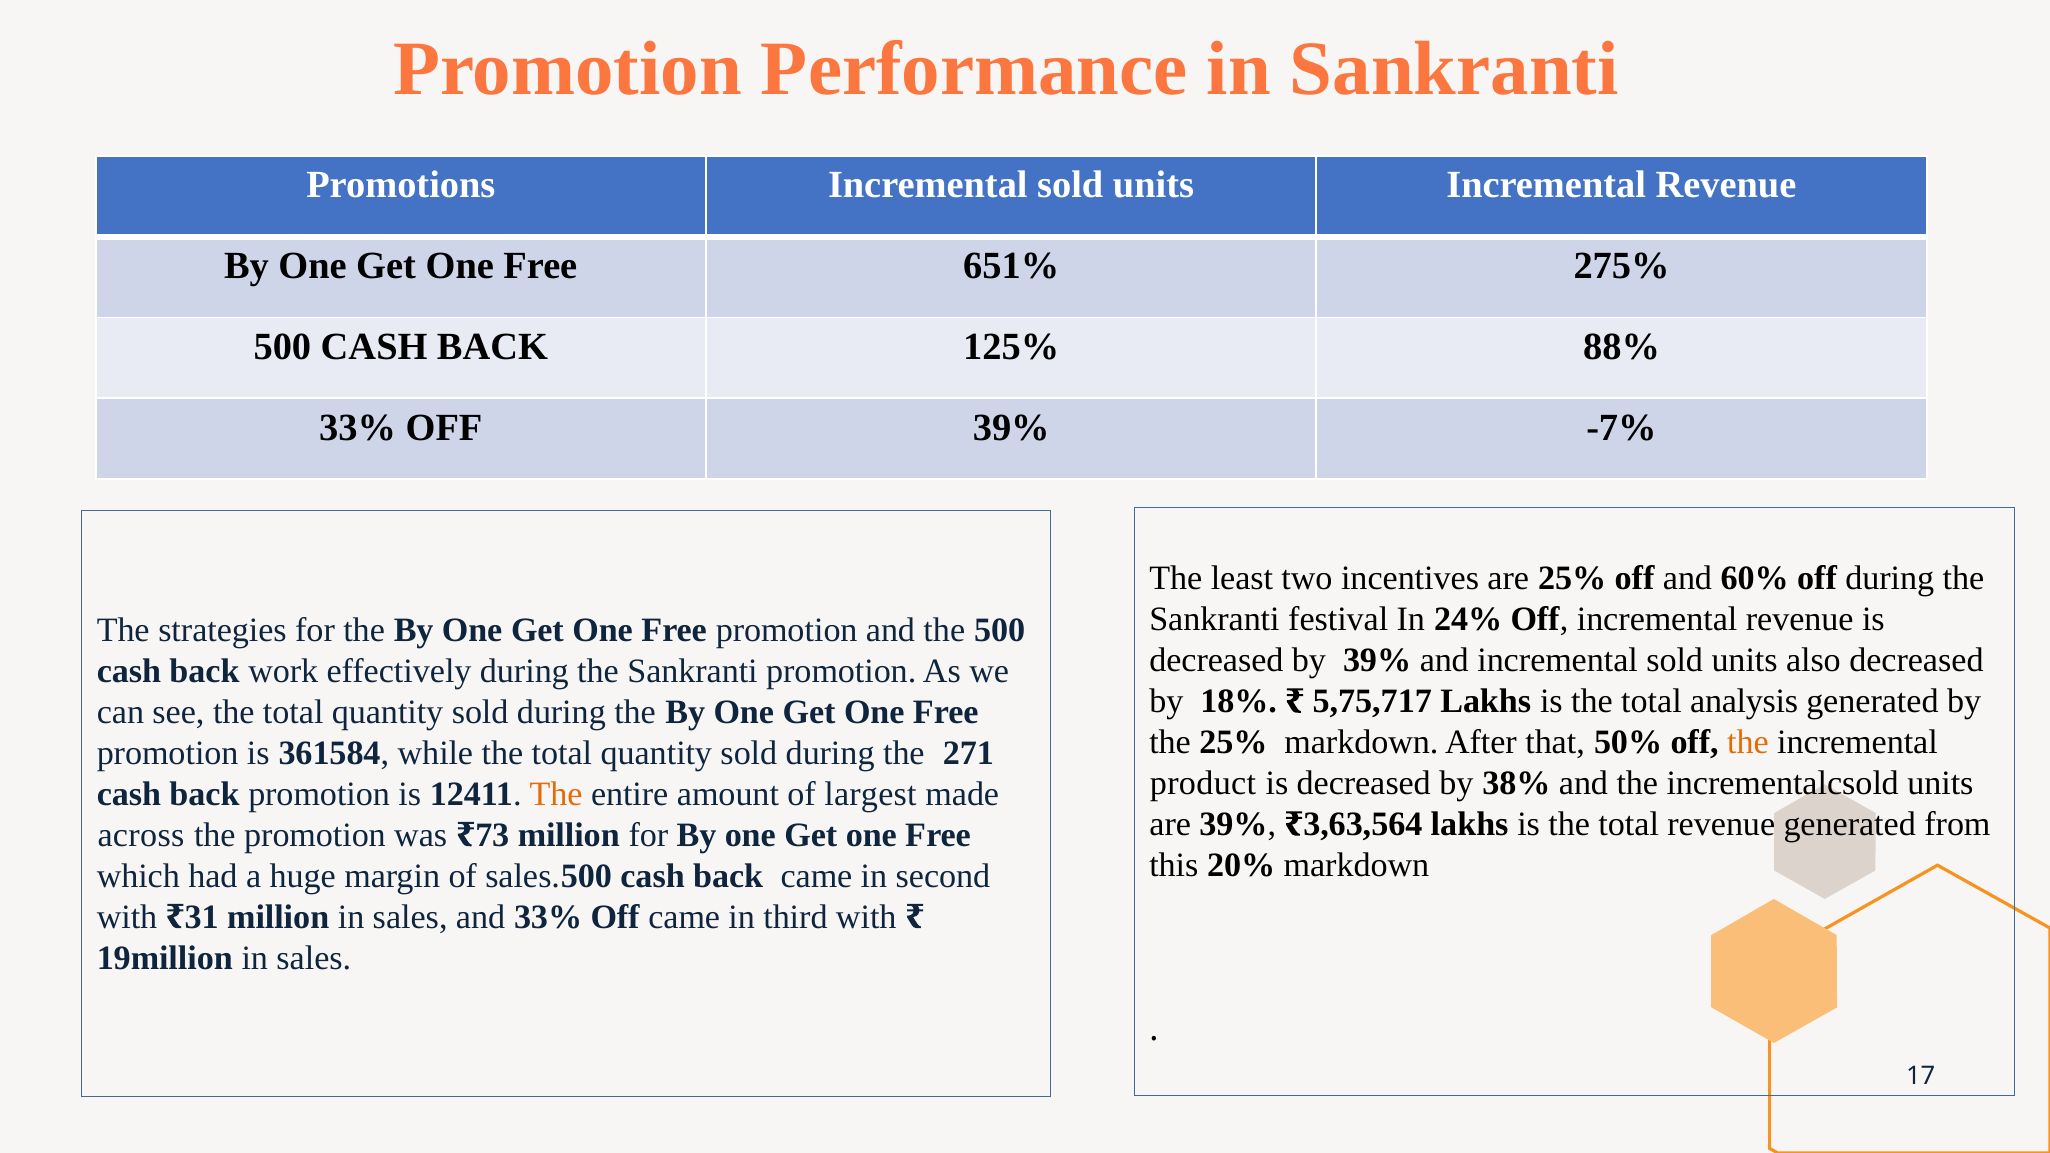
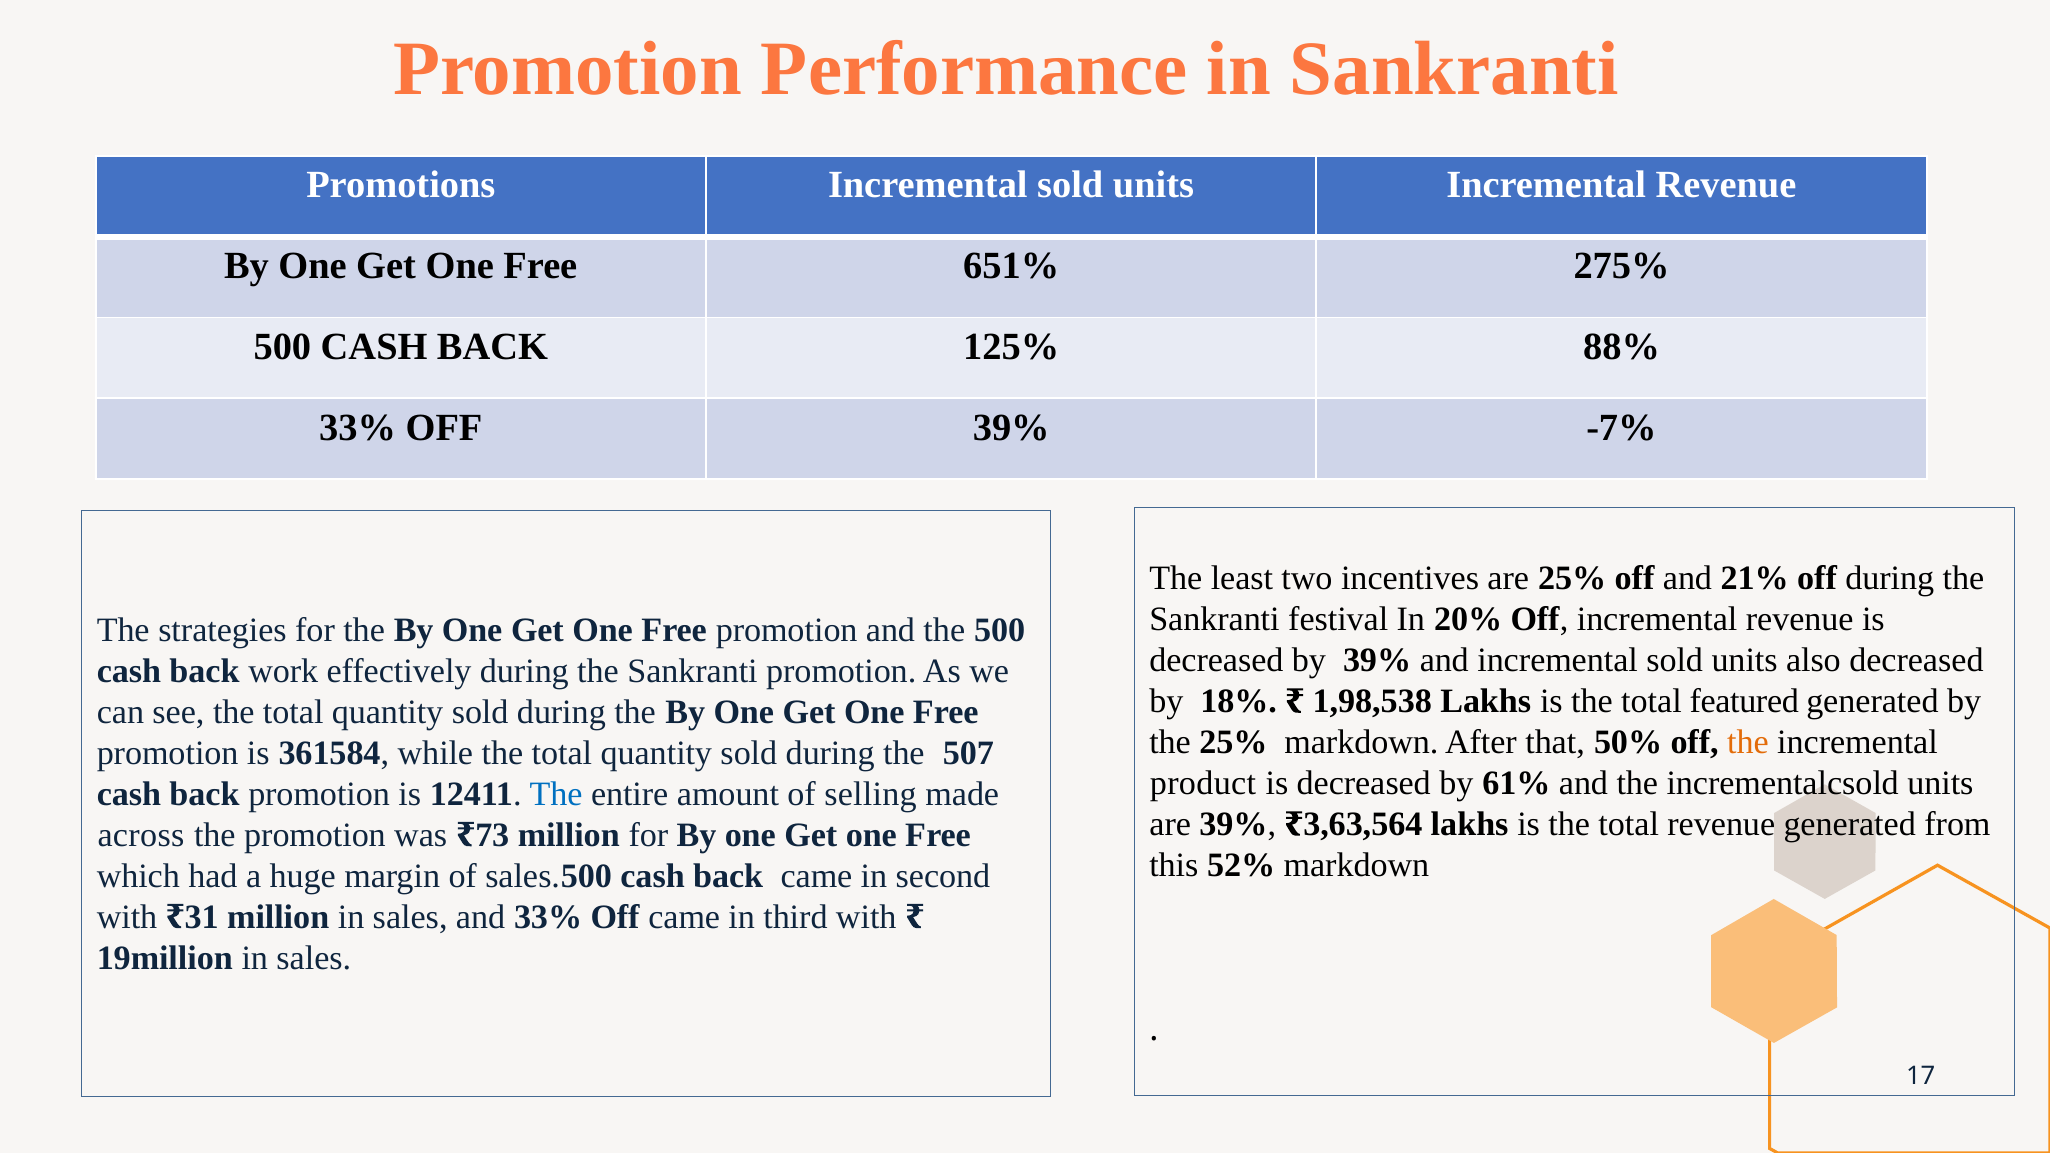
60%: 60% -> 21%
24%: 24% -> 20%
5,75,717: 5,75,717 -> 1,98,538
analysis: analysis -> featured
271: 271 -> 507
38%: 38% -> 61%
The at (556, 794) colour: orange -> blue
largest: largest -> selling
20%: 20% -> 52%
